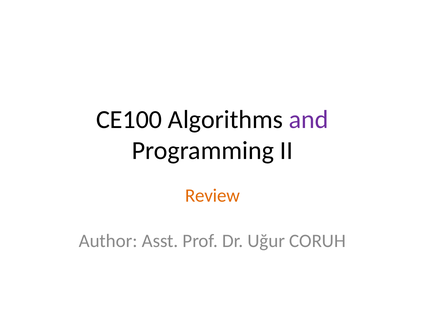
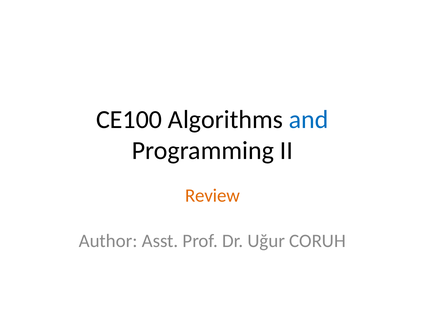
and colour: purple -> blue
